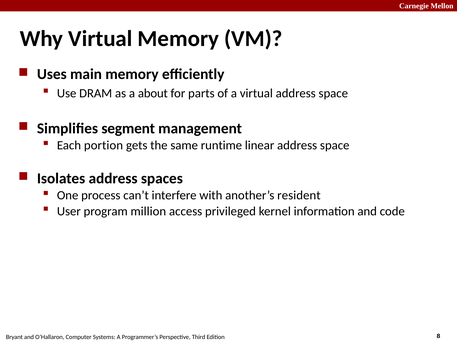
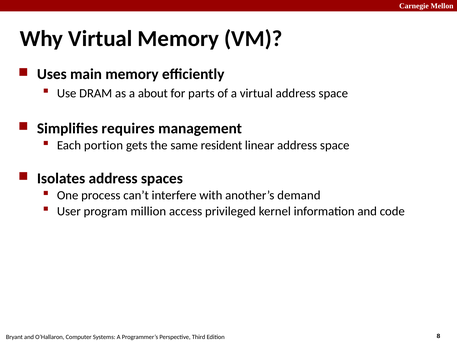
segment: segment -> requires
runtime: runtime -> resident
resident: resident -> demand
